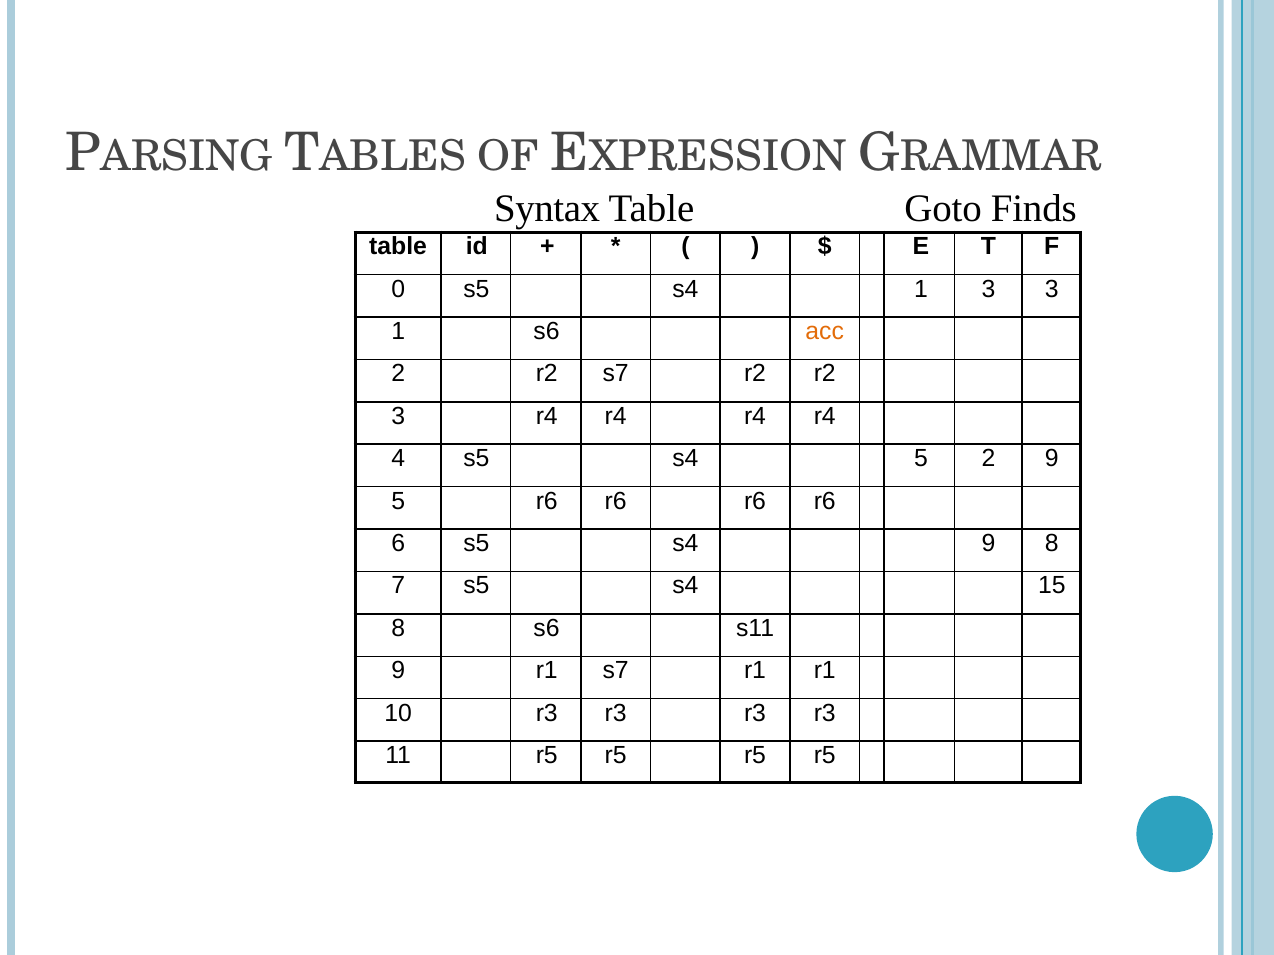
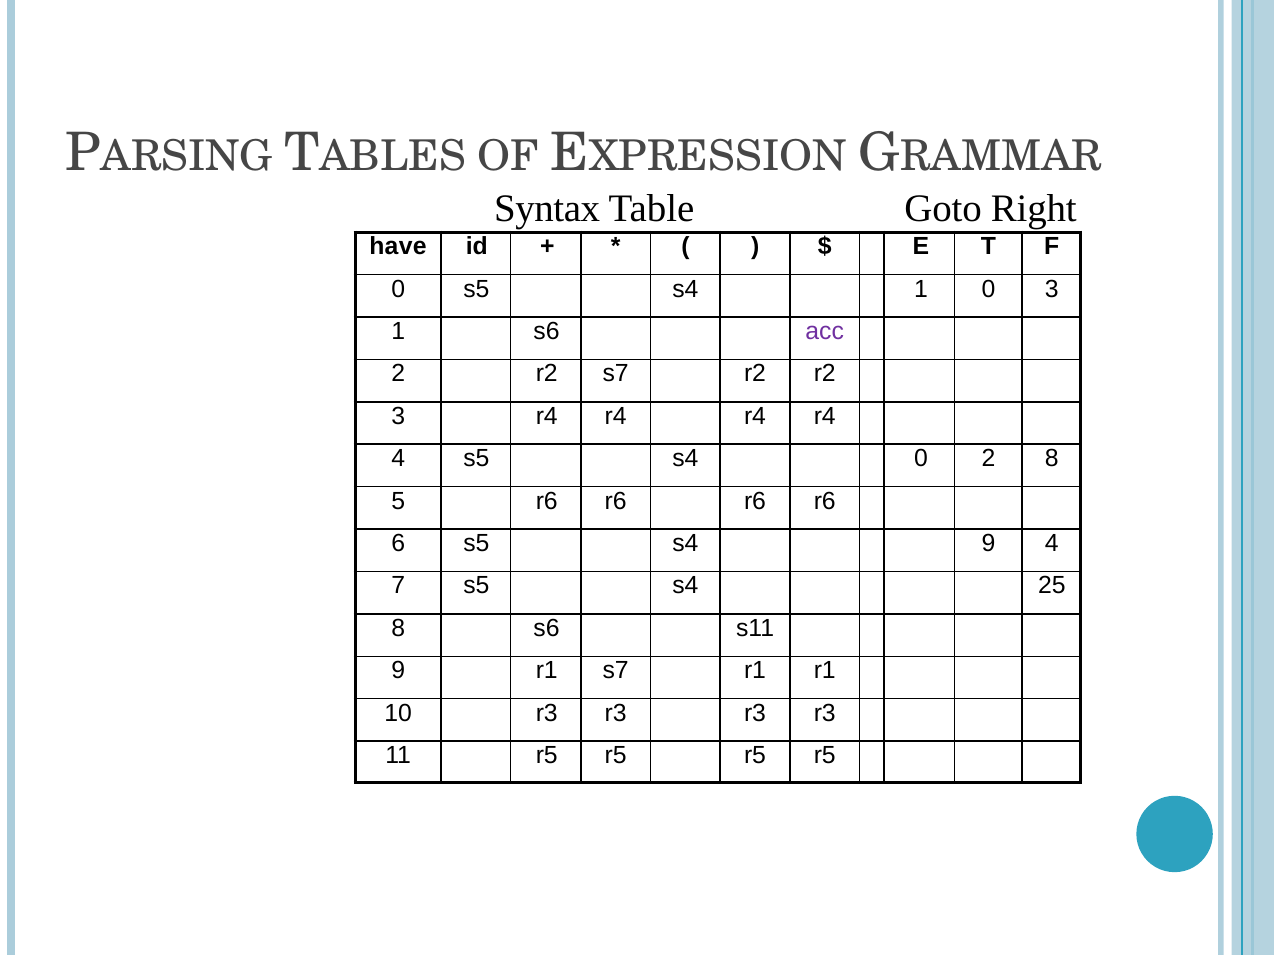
Finds: Finds -> Right
table at (398, 247): table -> have
1 3: 3 -> 0
acc colour: orange -> purple
s4 5: 5 -> 0
2 9: 9 -> 8
9 8: 8 -> 4
15: 15 -> 25
